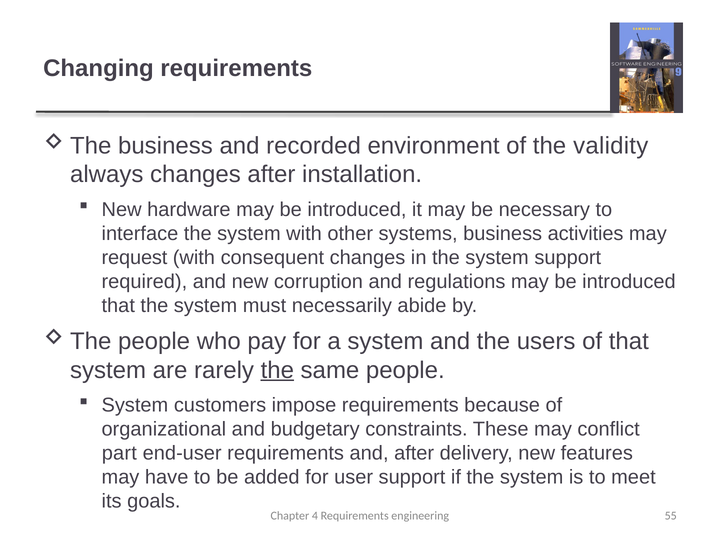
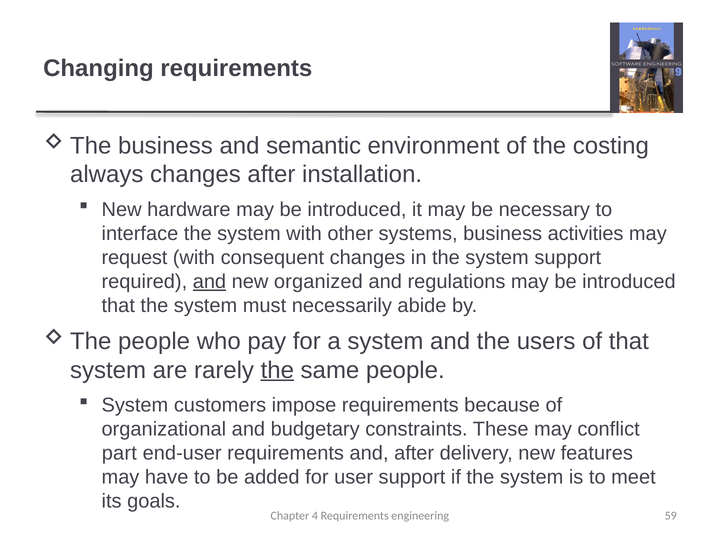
recorded: recorded -> semantic
validity: validity -> costing
and at (209, 282) underline: none -> present
corruption: corruption -> organized
55: 55 -> 59
